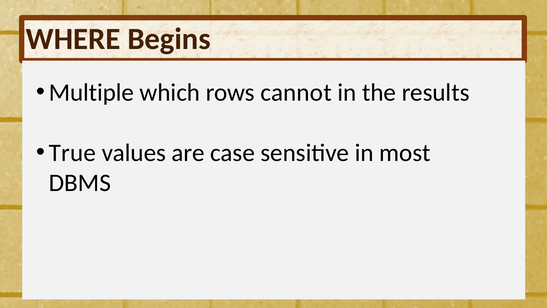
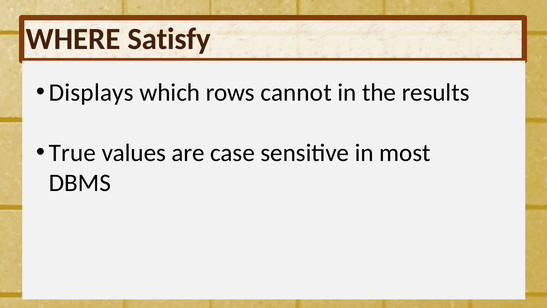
Begins: Begins -> Satisfy
Multiple: Multiple -> Displays
